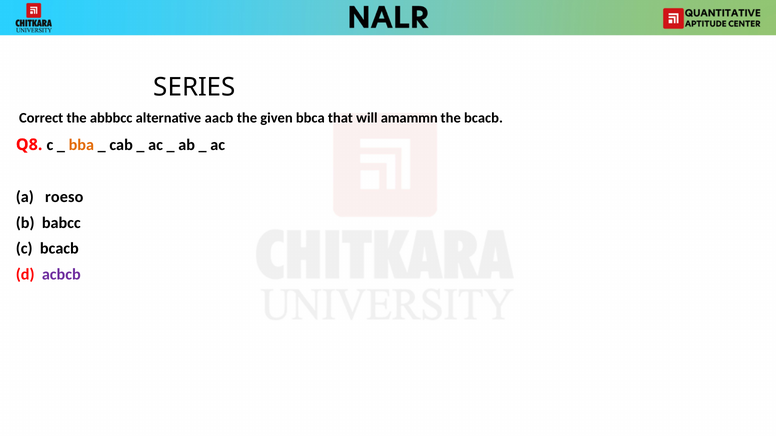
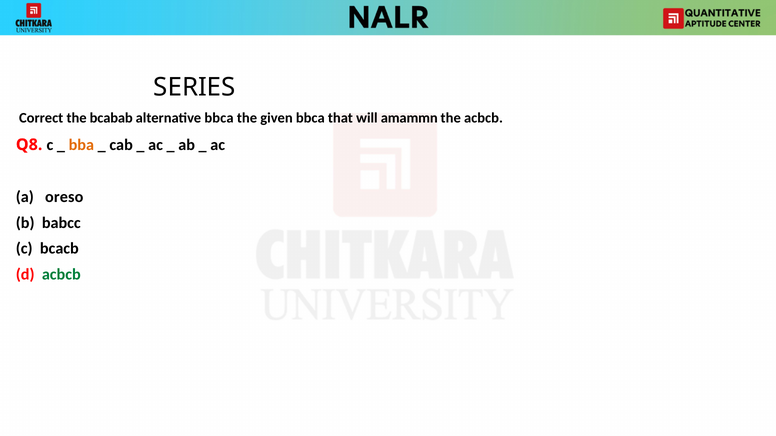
abbbcc: abbbcc -> bcabab
alternative aacb: aacb -> bbca
the bcacb: bcacb -> acbcb
roeso: roeso -> oreso
acbcb at (61, 275) colour: purple -> green
